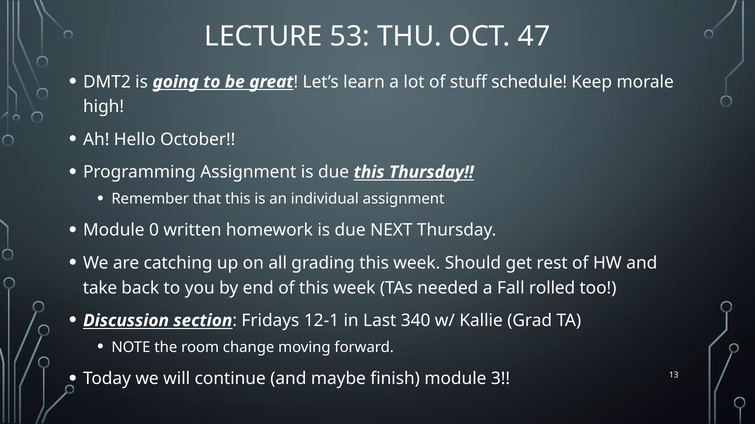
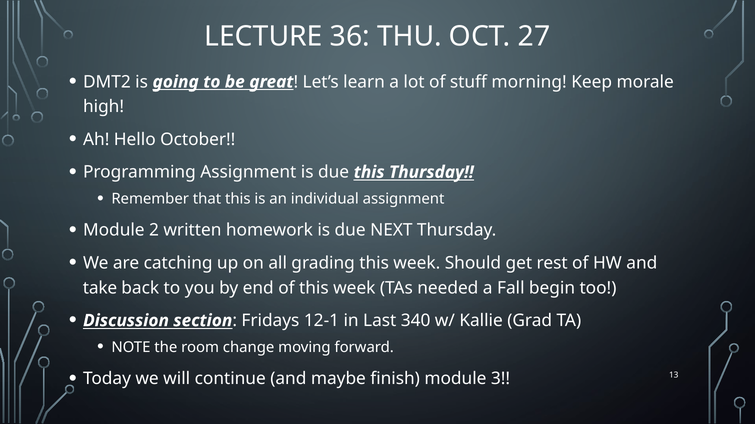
53: 53 -> 36
47: 47 -> 27
schedule: schedule -> morning
0: 0 -> 2
rolled: rolled -> begin
